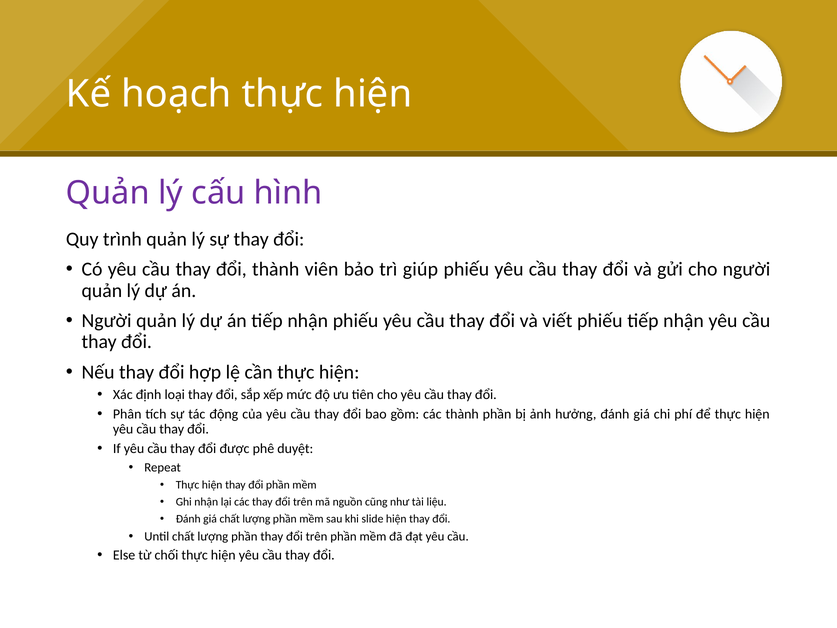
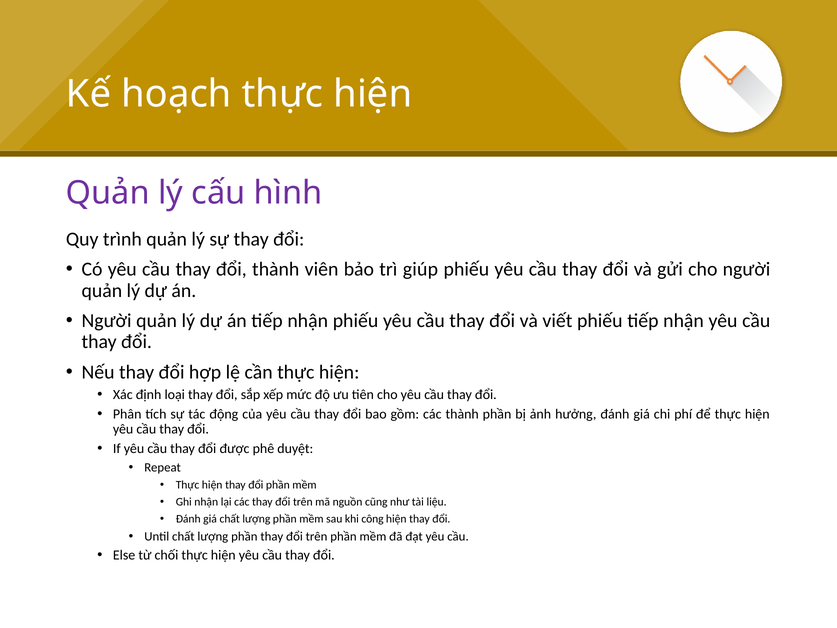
slide: slide -> công
